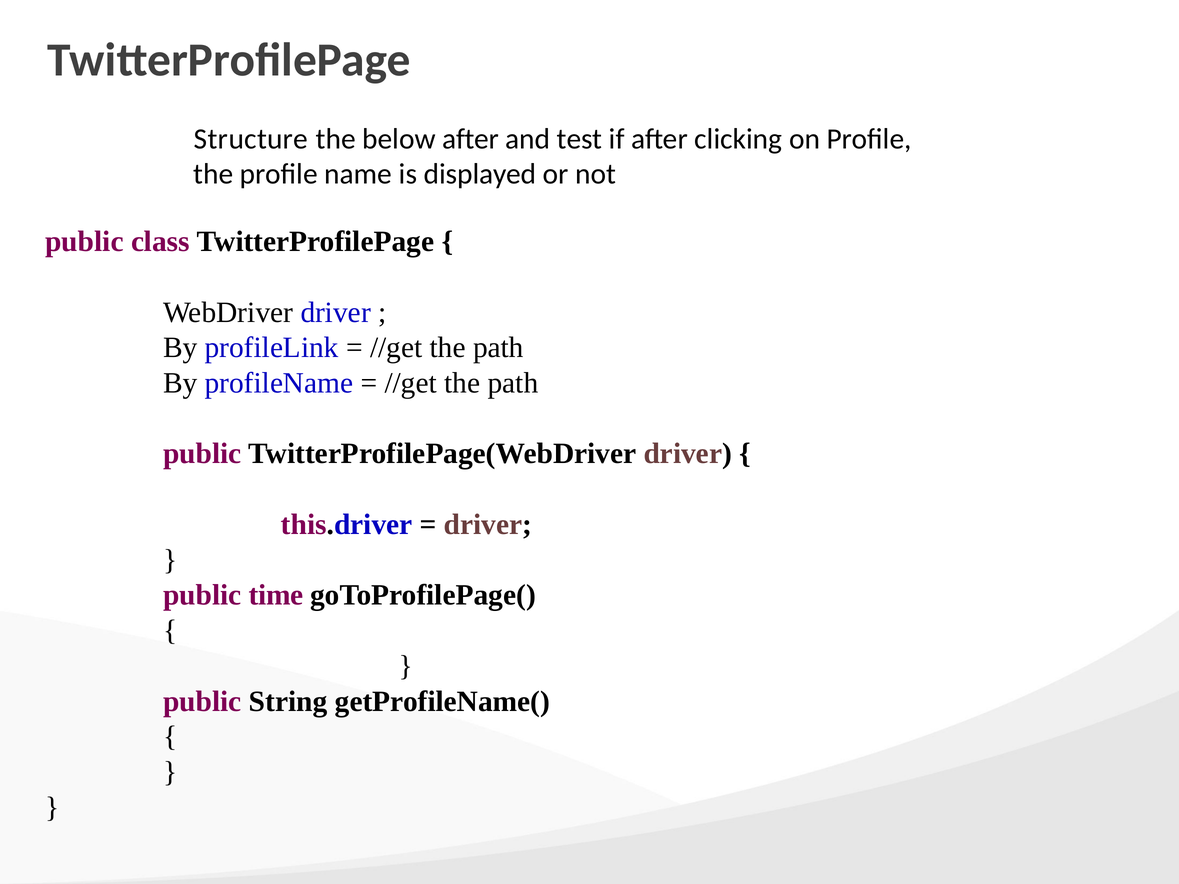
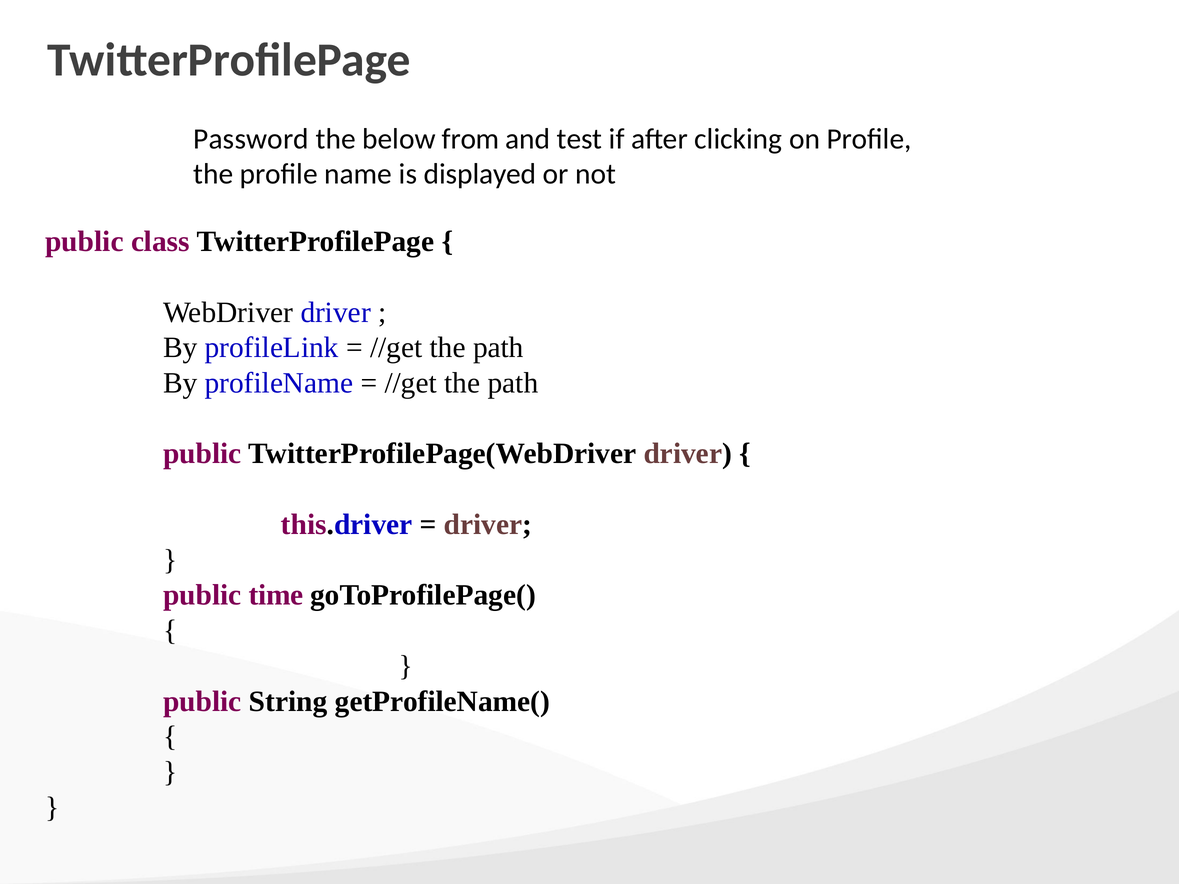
Structure: Structure -> Password
below after: after -> from
